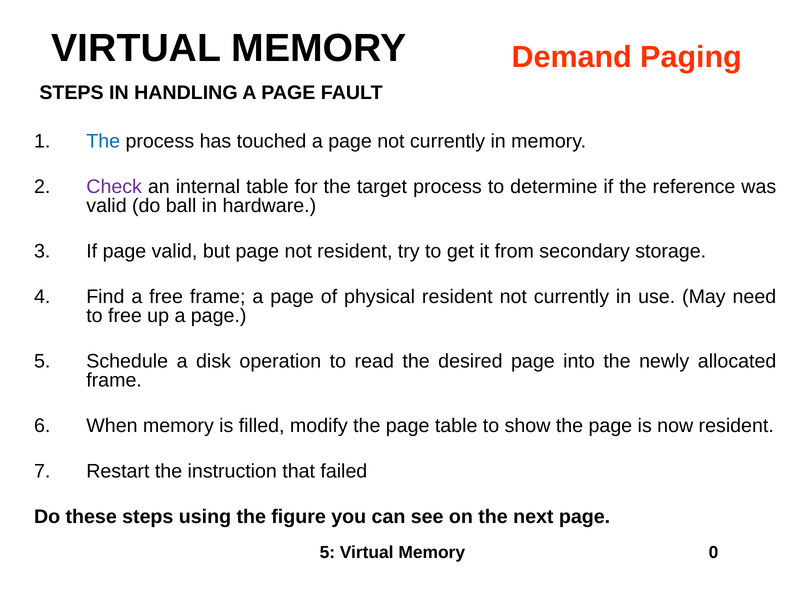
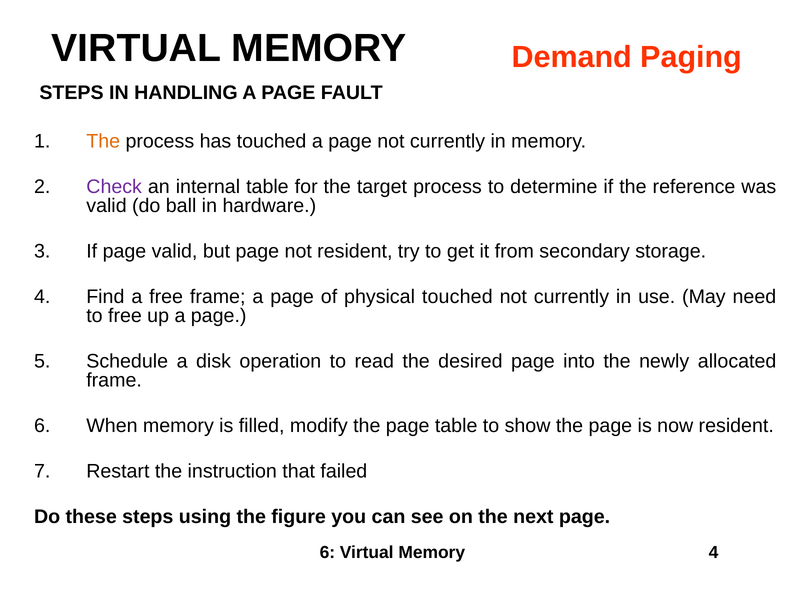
The at (103, 141) colour: blue -> orange
physical resident: resident -> touched
5 at (327, 552): 5 -> 6
Memory 0: 0 -> 4
